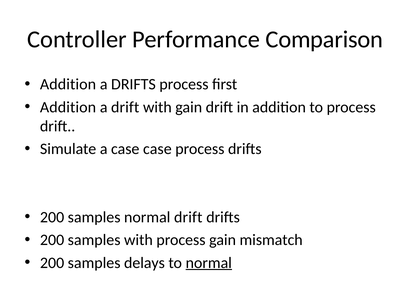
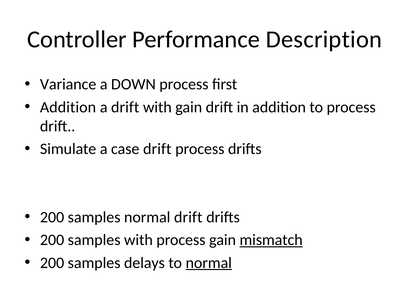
Comparison: Comparison -> Description
Addition at (68, 84): Addition -> Variance
a DRIFTS: DRIFTS -> DOWN
case case: case -> drift
mismatch underline: none -> present
